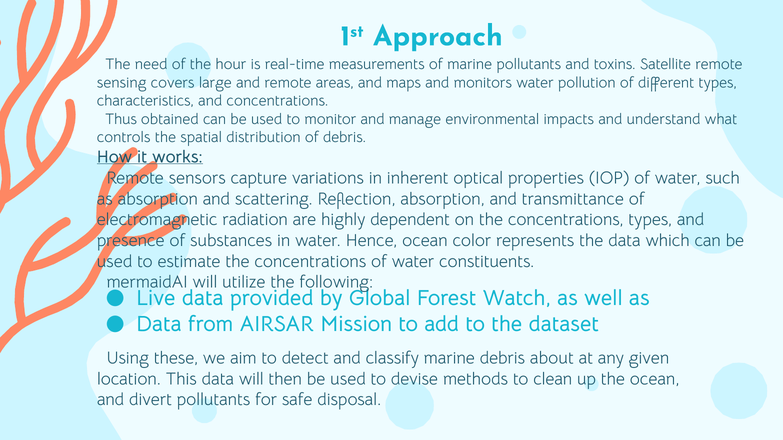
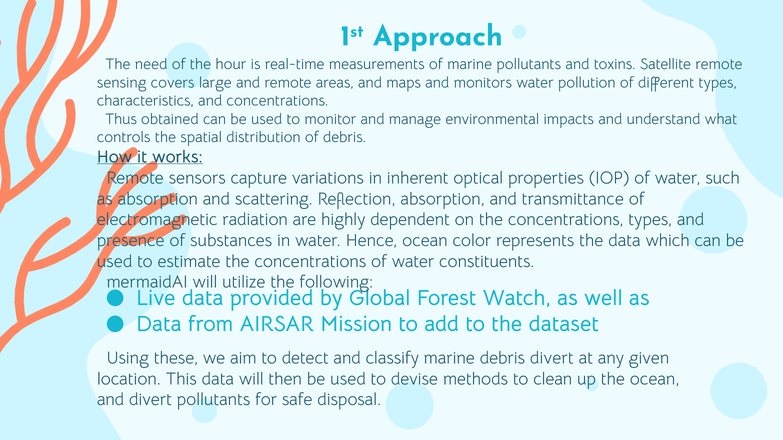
debris about: about -> divert
